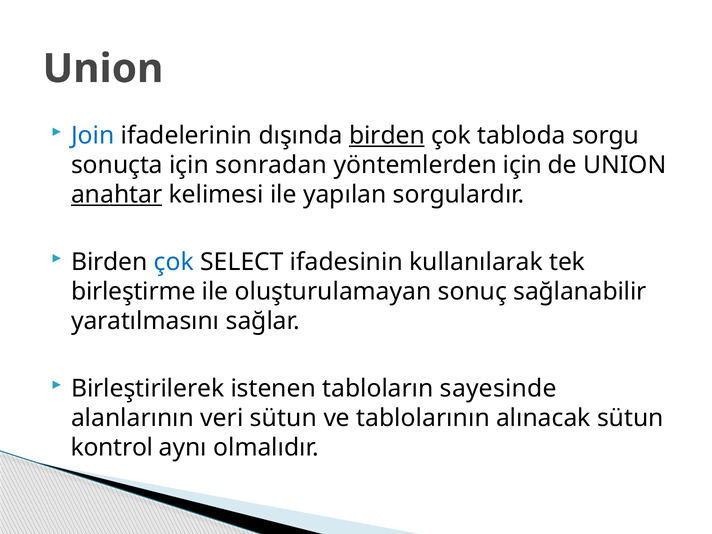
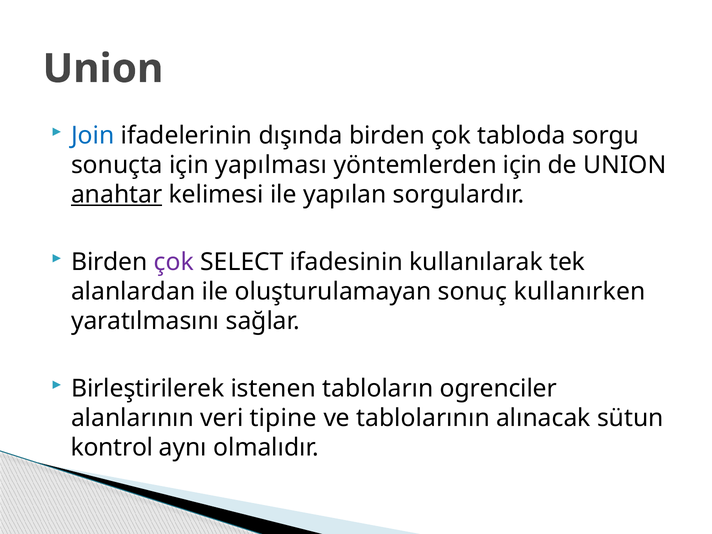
birden at (387, 135) underline: present -> none
sonradan: sonradan -> yapılması
çok at (174, 262) colour: blue -> purple
birleştirme: birleştirme -> alanlardan
sağlanabilir: sağlanabilir -> kullanırken
sayesinde: sayesinde -> ogrenciler
veri sütun: sütun -> tipine
